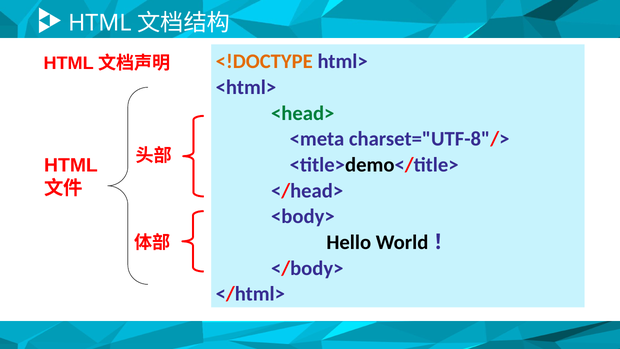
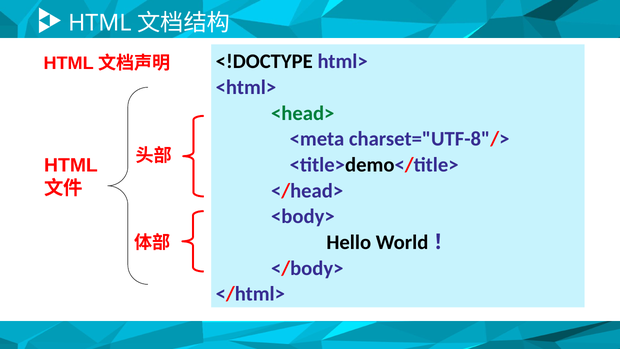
<!DOCTYPE colour: orange -> black
